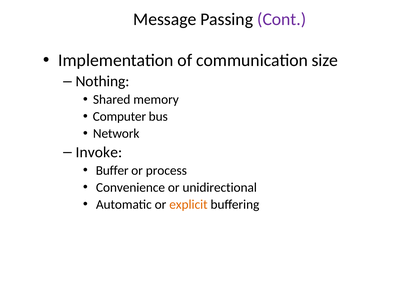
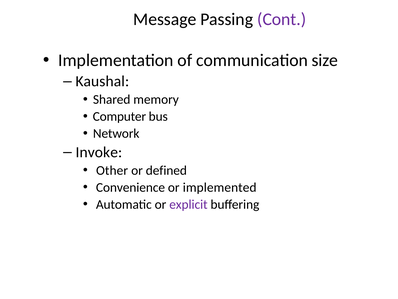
Nothing: Nothing -> Kaushal
Buffer: Buffer -> Other
process: process -> defined
unidirectional: unidirectional -> implemented
explicit colour: orange -> purple
